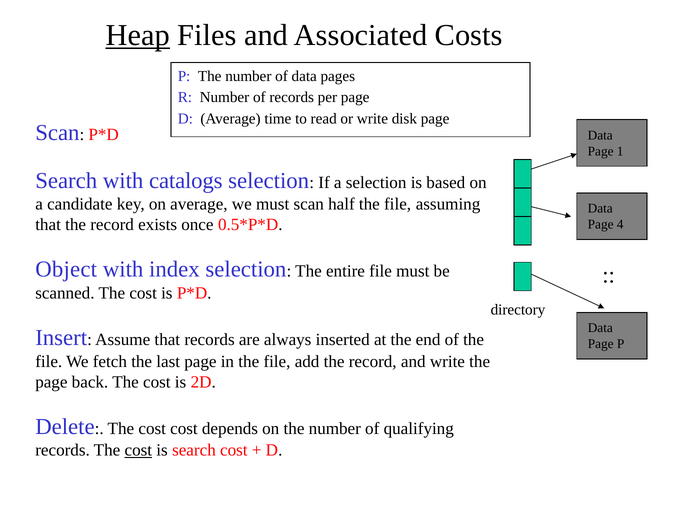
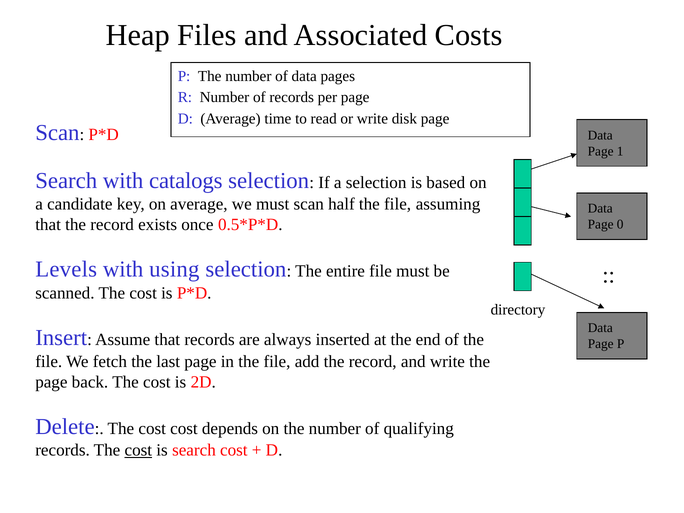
Heap underline: present -> none
4: 4 -> 0
Object: Object -> Levels
index: index -> using
